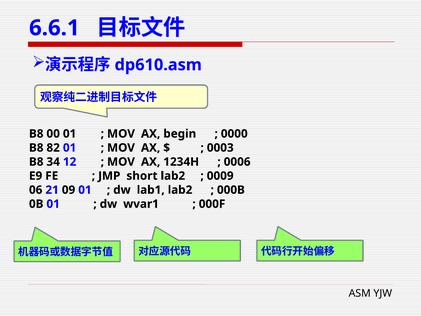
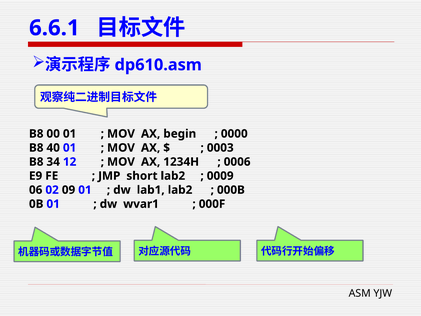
82: 82 -> 40
21: 21 -> 02
